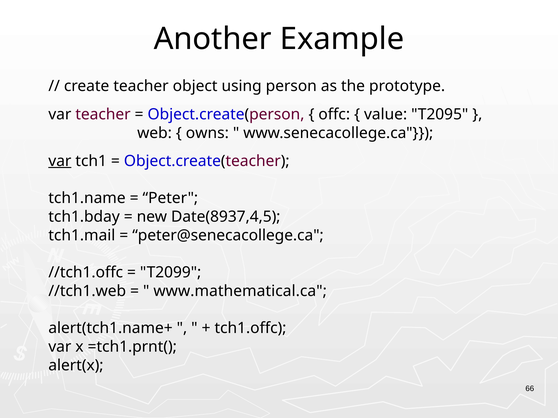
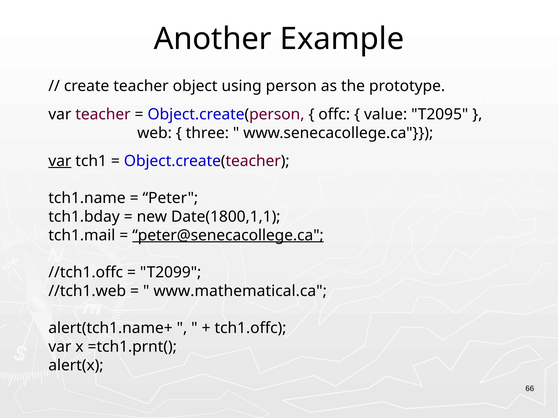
owns: owns -> three
Date(8937,4,5: Date(8937,4,5 -> Date(1800,1,1
peter@senecacollege.ca underline: none -> present
